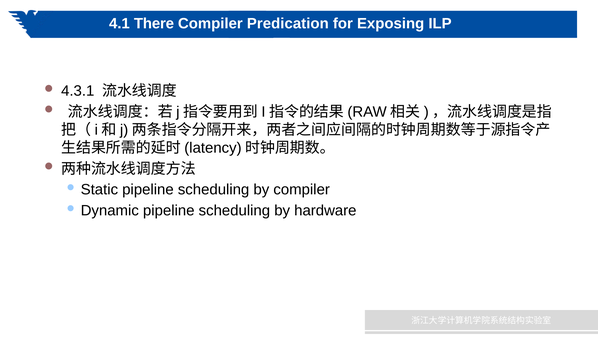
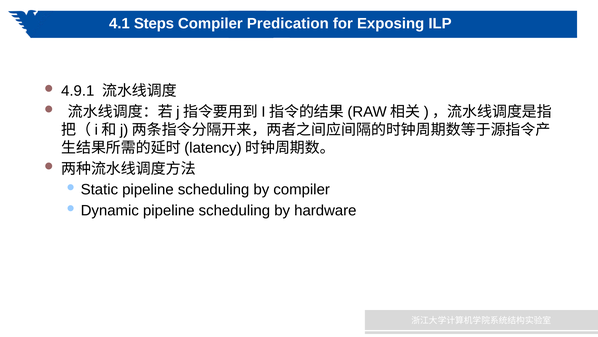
There: There -> Steps
4.3.1: 4.3.1 -> 4.9.1
